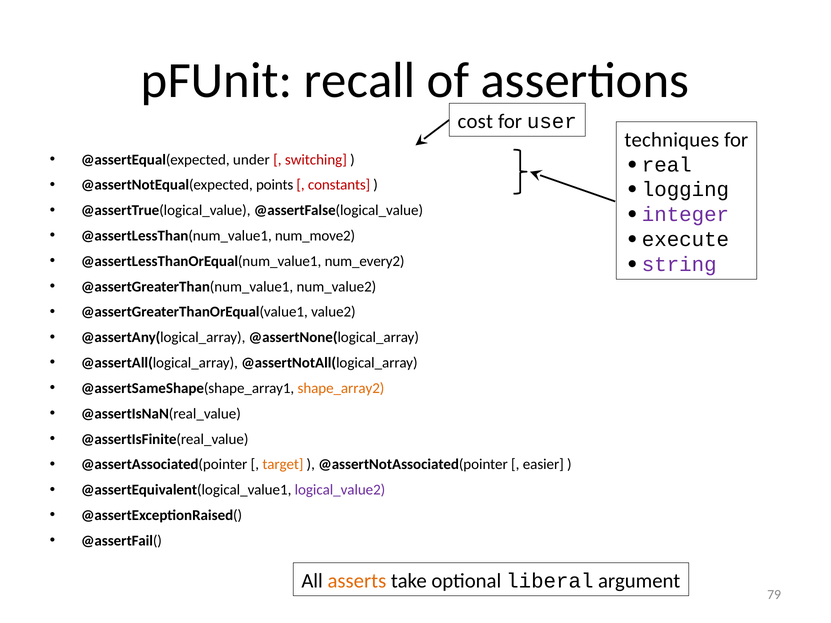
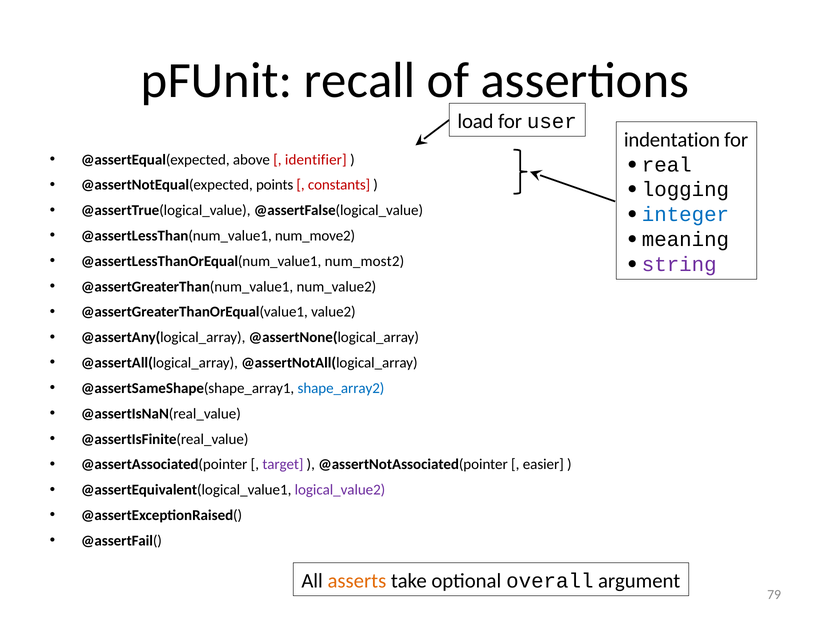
cost: cost -> load
techniques: techniques -> indentation
under: under -> above
switching: switching -> identifier
integer colour: purple -> blue
execute: execute -> meaning
num_every2: num_every2 -> num_most2
shape_array2 colour: orange -> blue
target colour: orange -> purple
liberal: liberal -> overall
